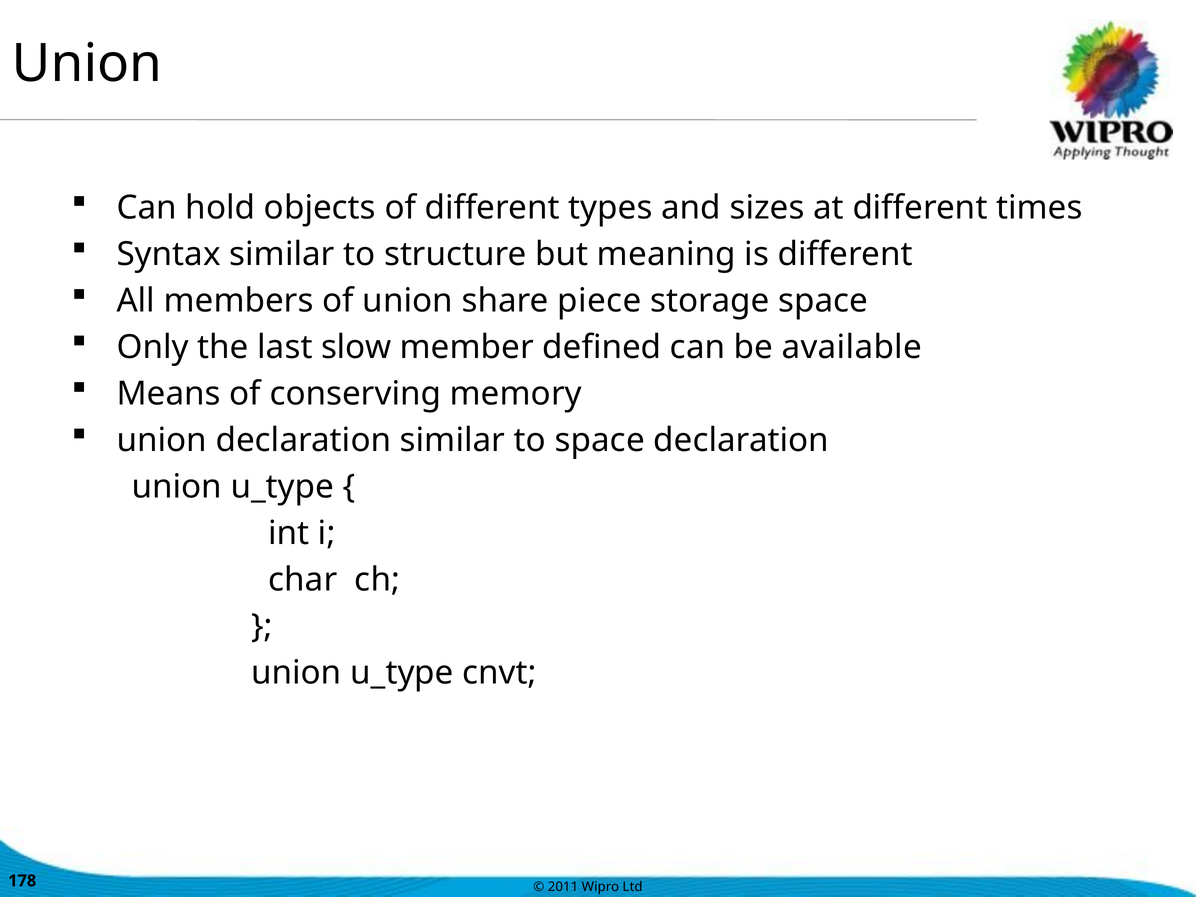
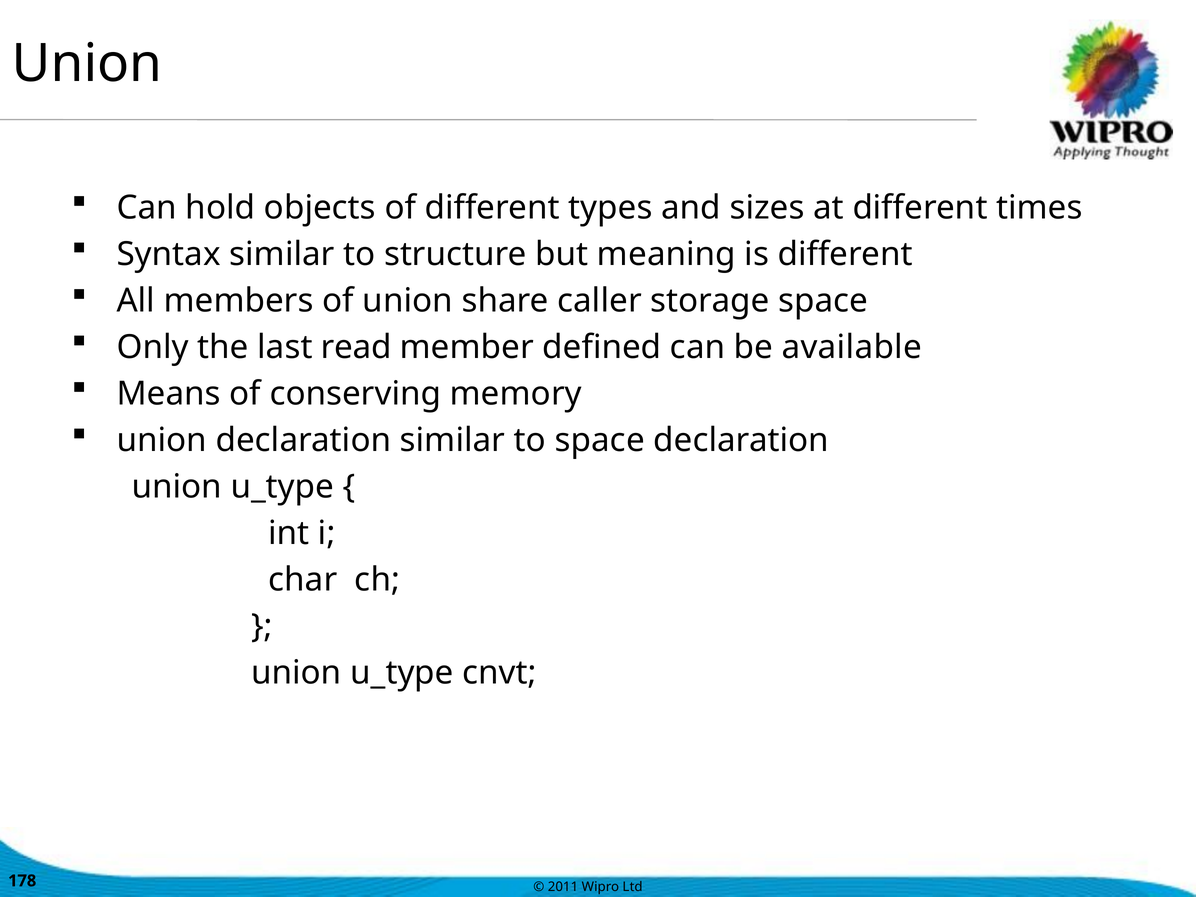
piece: piece -> caller
slow: slow -> read
